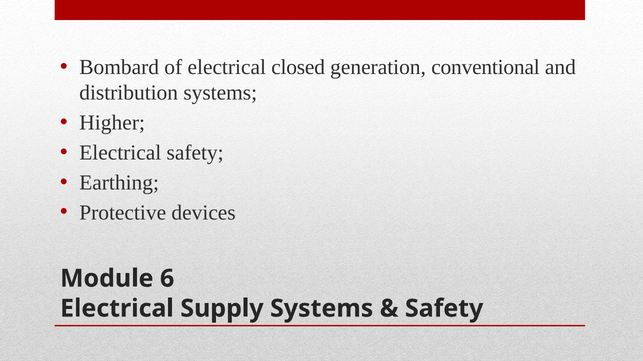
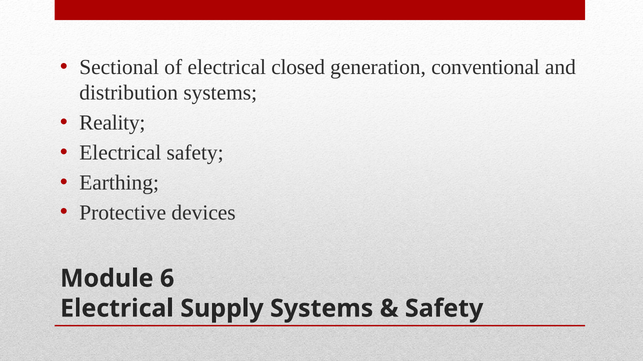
Bombard: Bombard -> Sectional
Higher: Higher -> Reality
